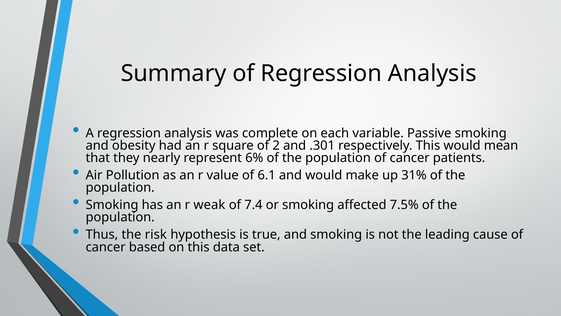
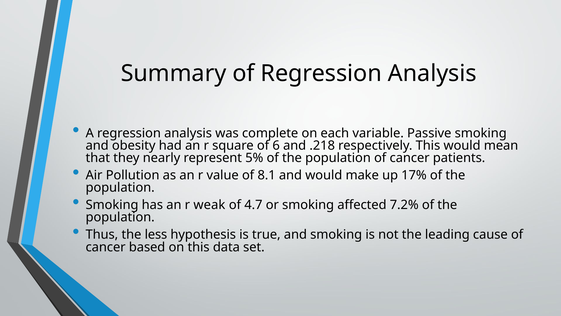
2: 2 -> 6
.301: .301 -> .218
6%: 6% -> 5%
6.1: 6.1 -> 8.1
31%: 31% -> 17%
7.4: 7.4 -> 4.7
7.5%: 7.5% -> 7.2%
risk: risk -> less
